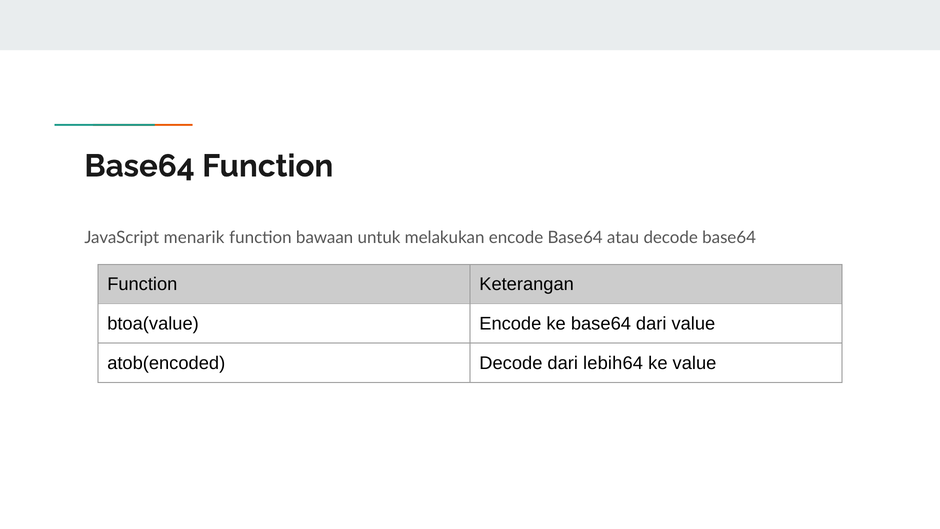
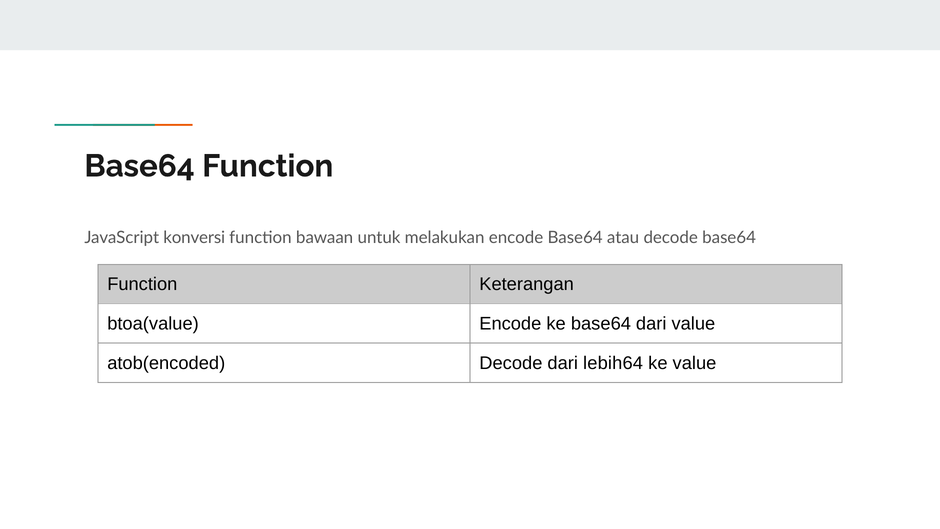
menarik: menarik -> konversi
